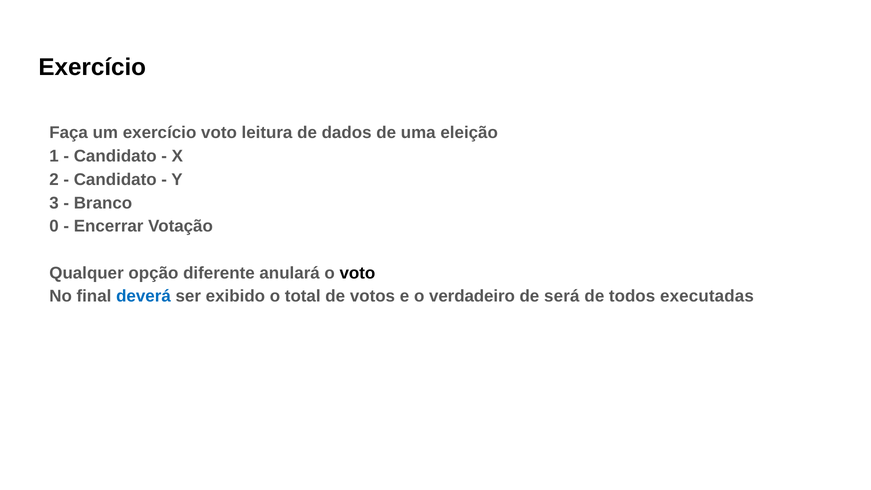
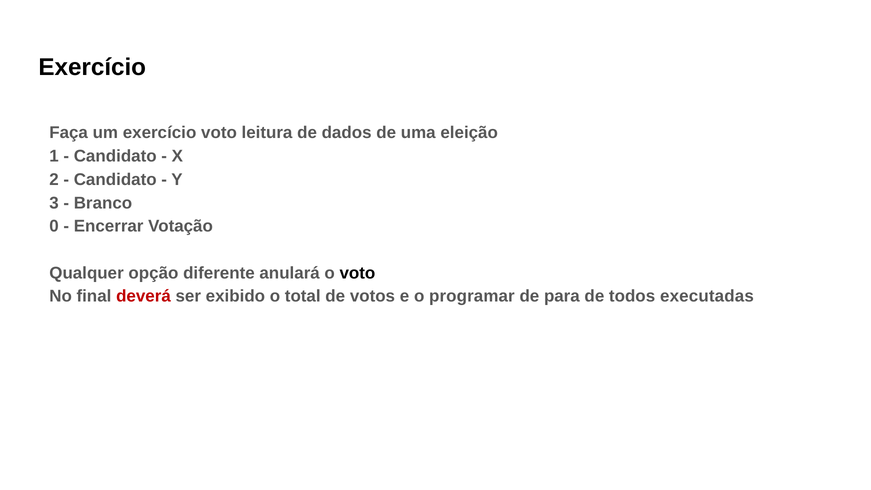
deverá colour: blue -> red
verdadeiro: verdadeiro -> programar
será: será -> para
